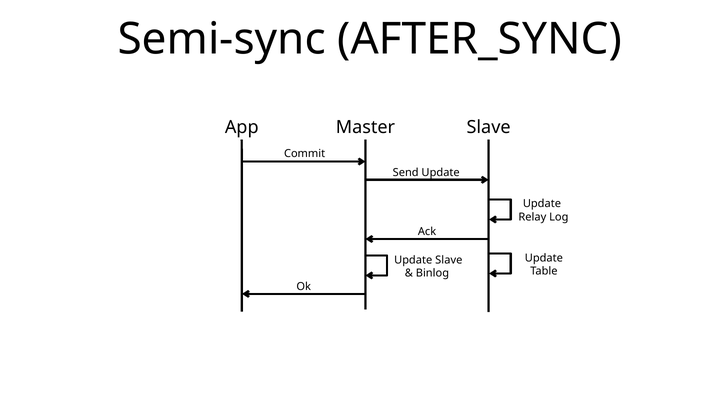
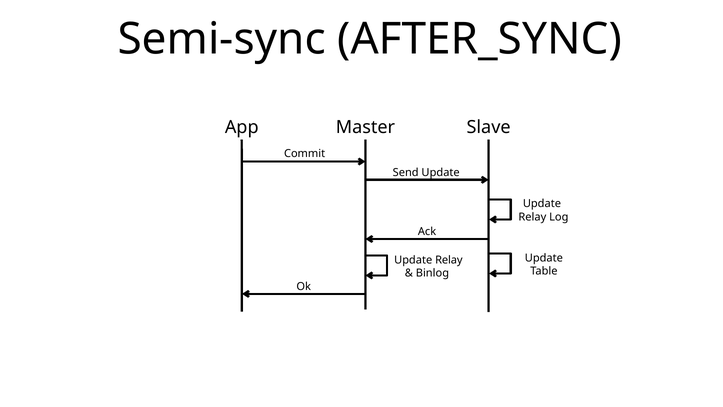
Slave at (449, 260): Slave -> Relay
